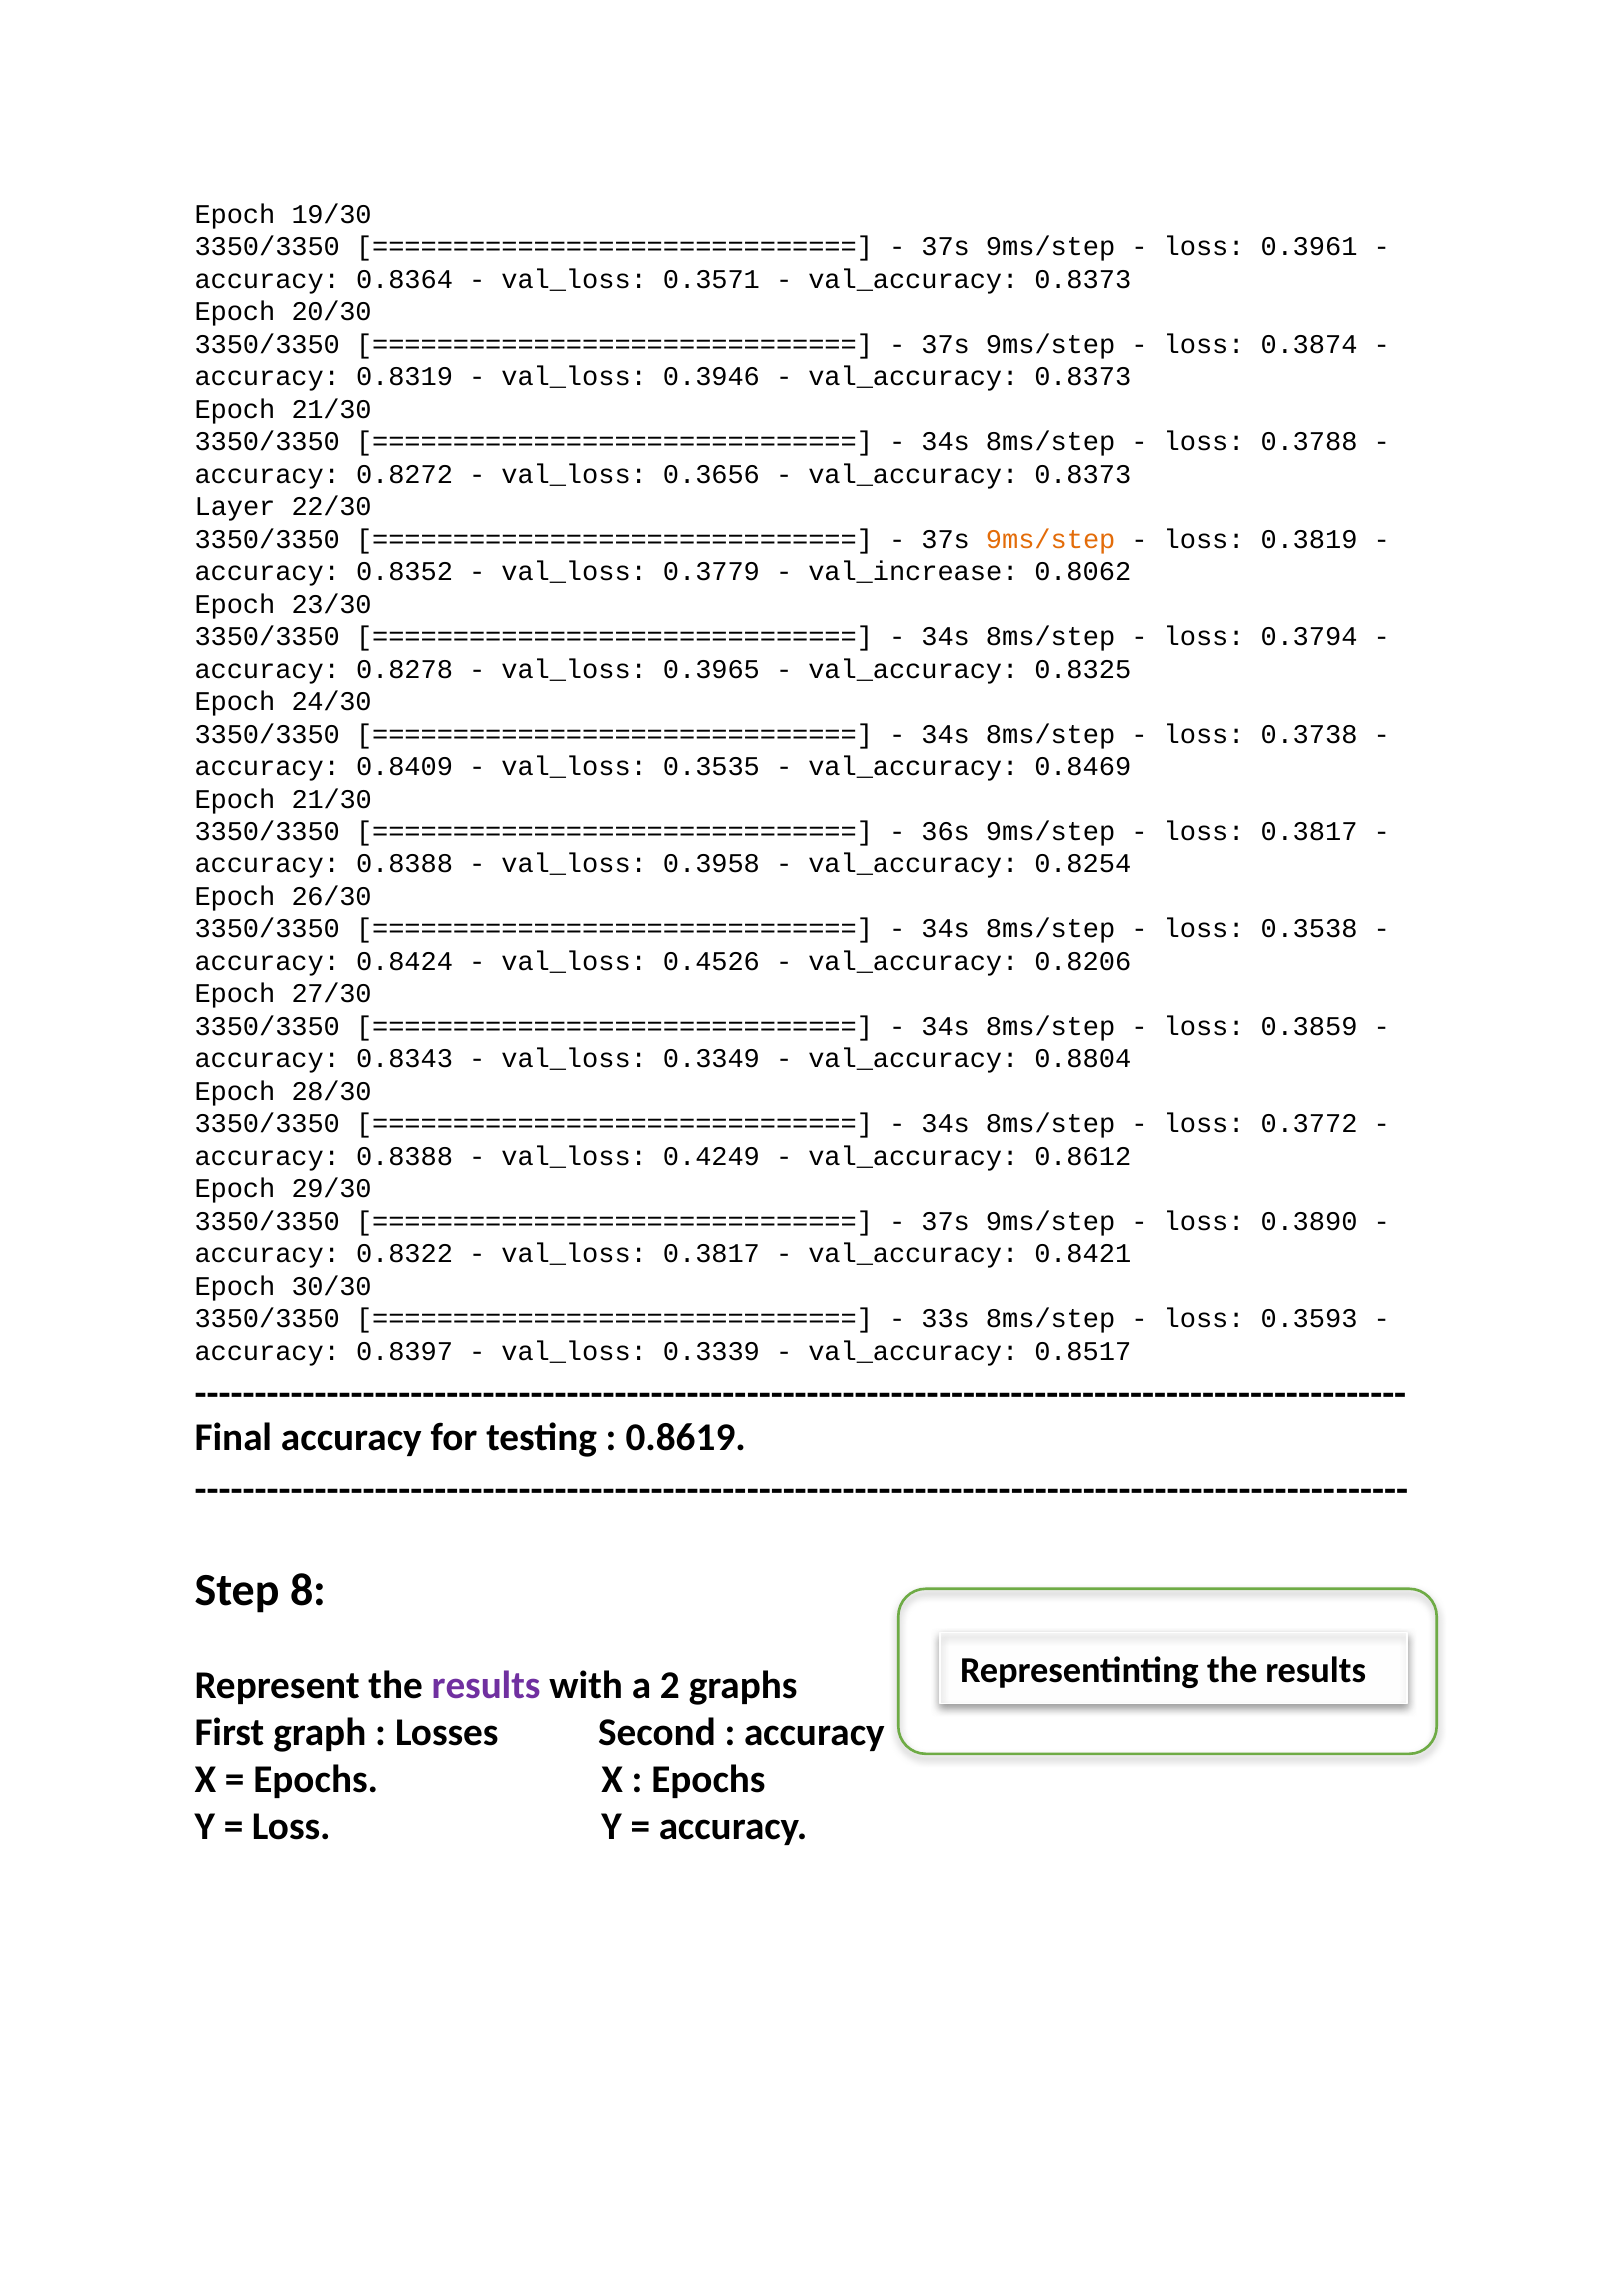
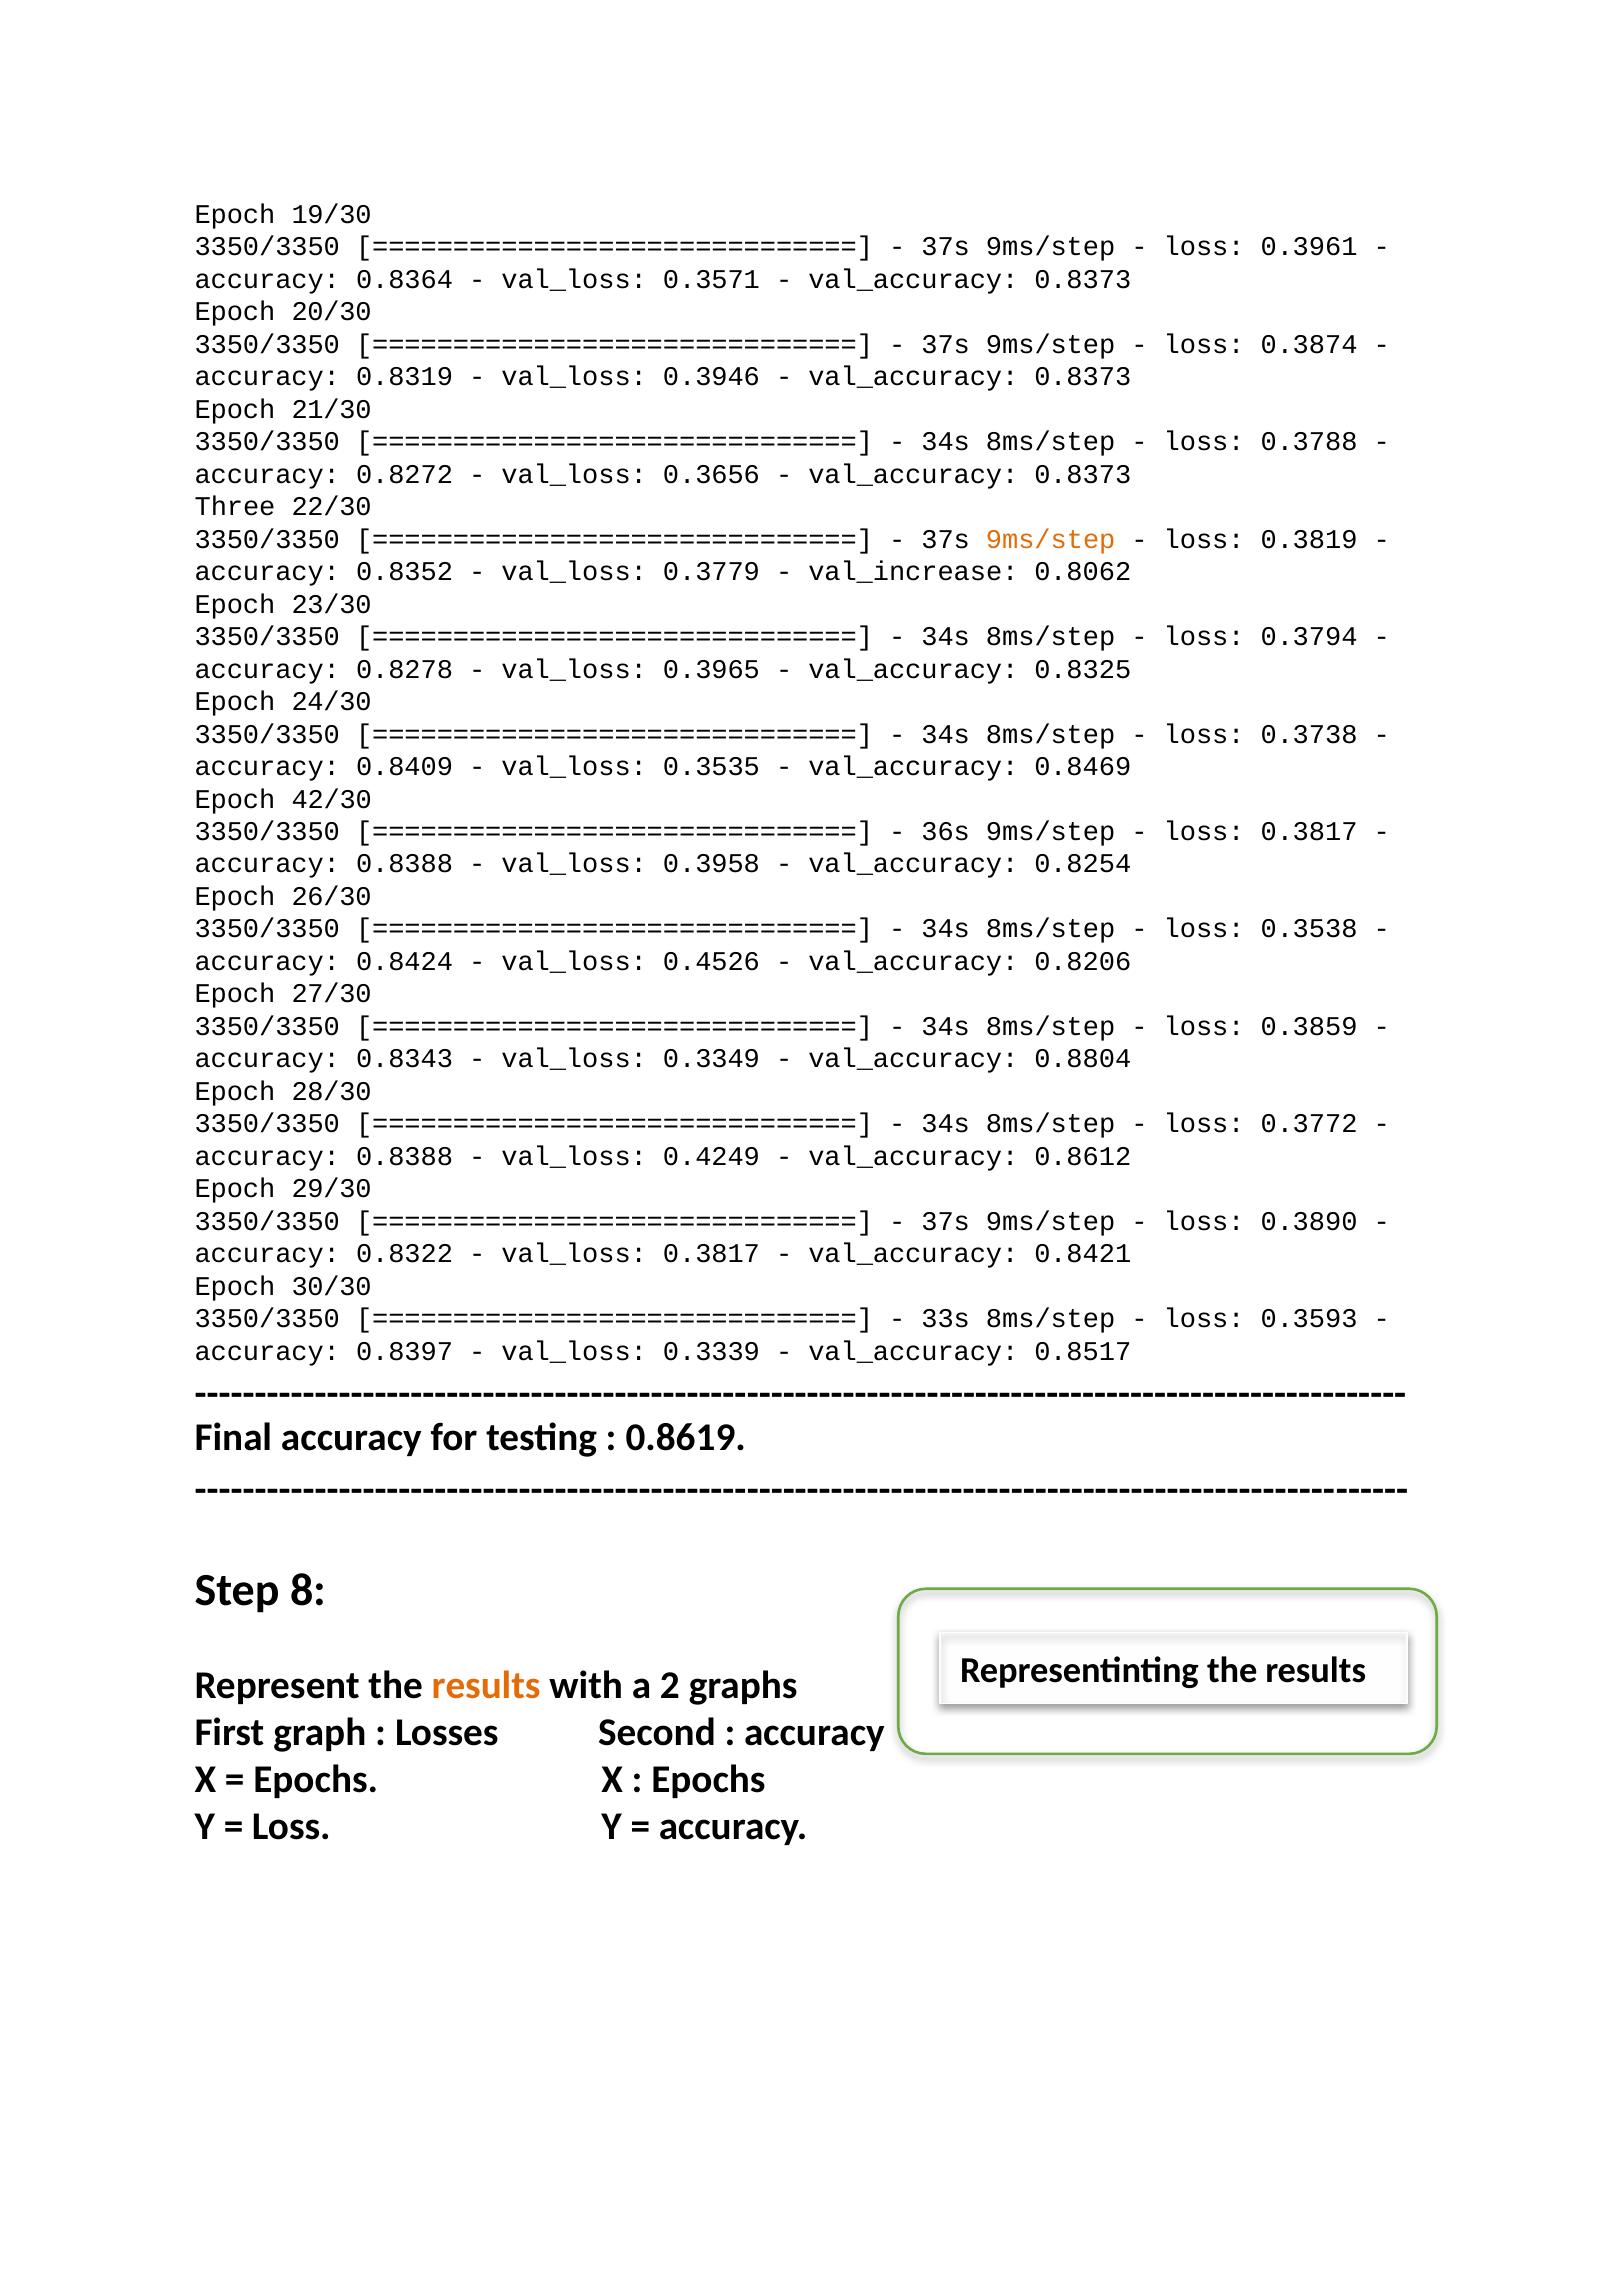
Layer: Layer -> Three
21/30 at (332, 799): 21/30 -> 42/30
results at (486, 1685) colour: purple -> orange
